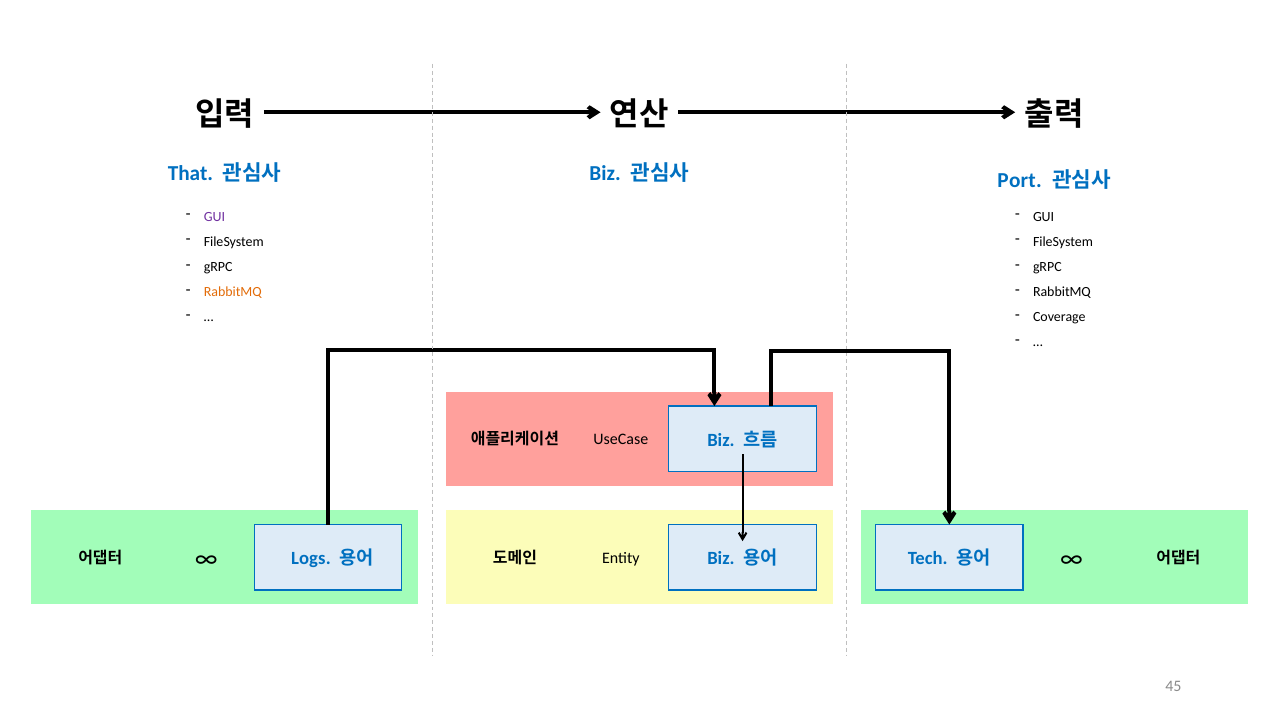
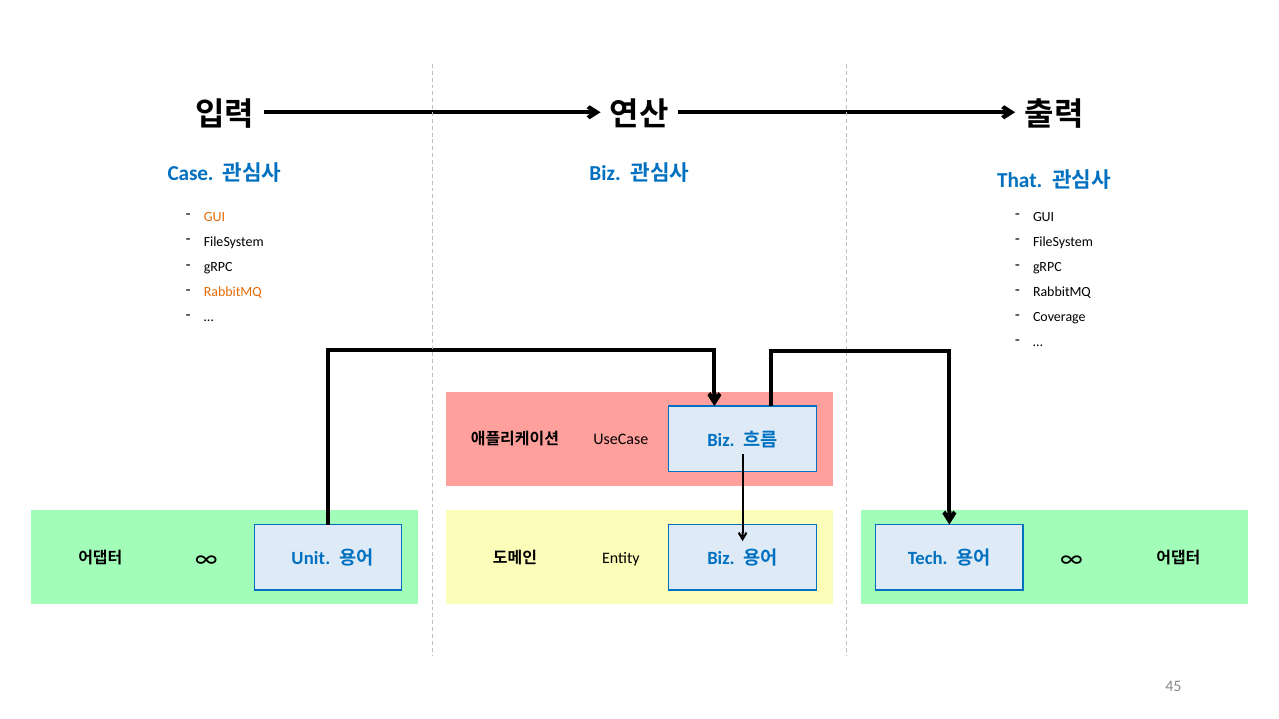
That: That -> Case
Port: Port -> That
GUI at (214, 217) colour: purple -> orange
Logs: Logs -> Unit
